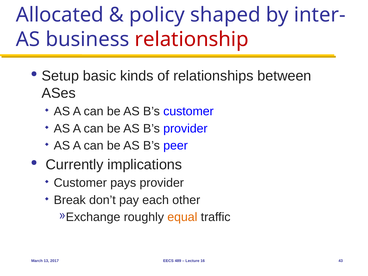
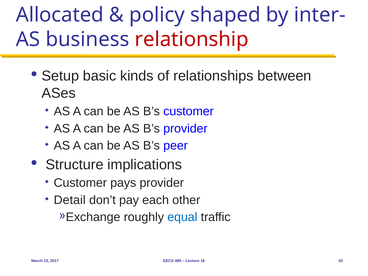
Currently: Currently -> Structure
Break: Break -> Detail
equal colour: orange -> blue
